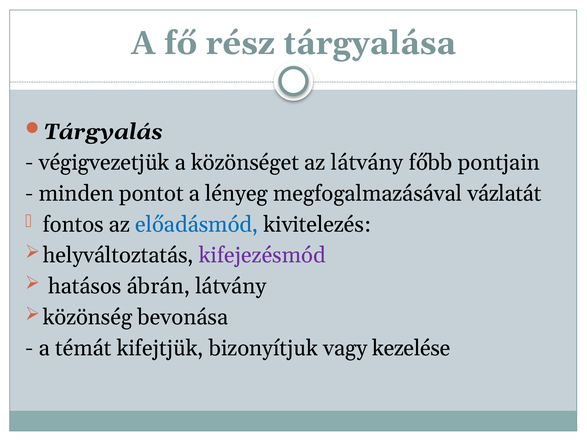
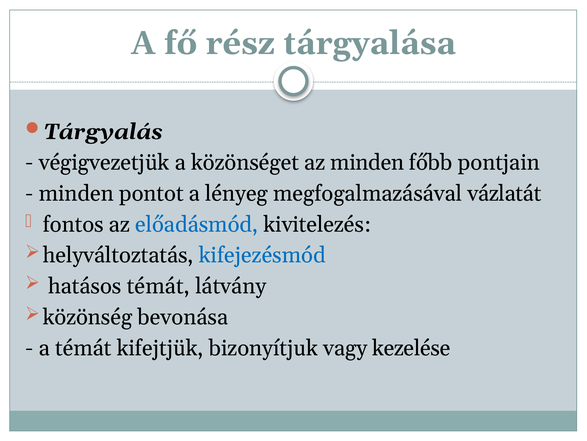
az látvány: látvány -> minden
kifejezésmód colour: purple -> blue
hatásos ábrán: ábrán -> témát
